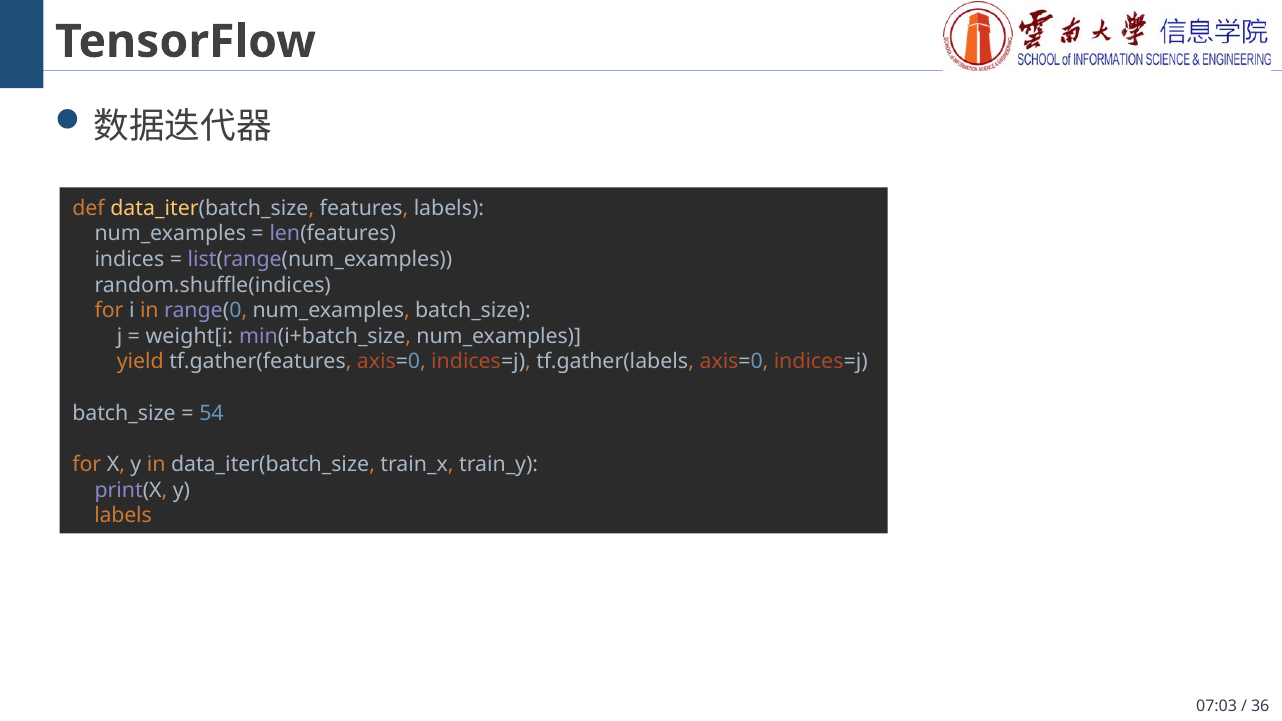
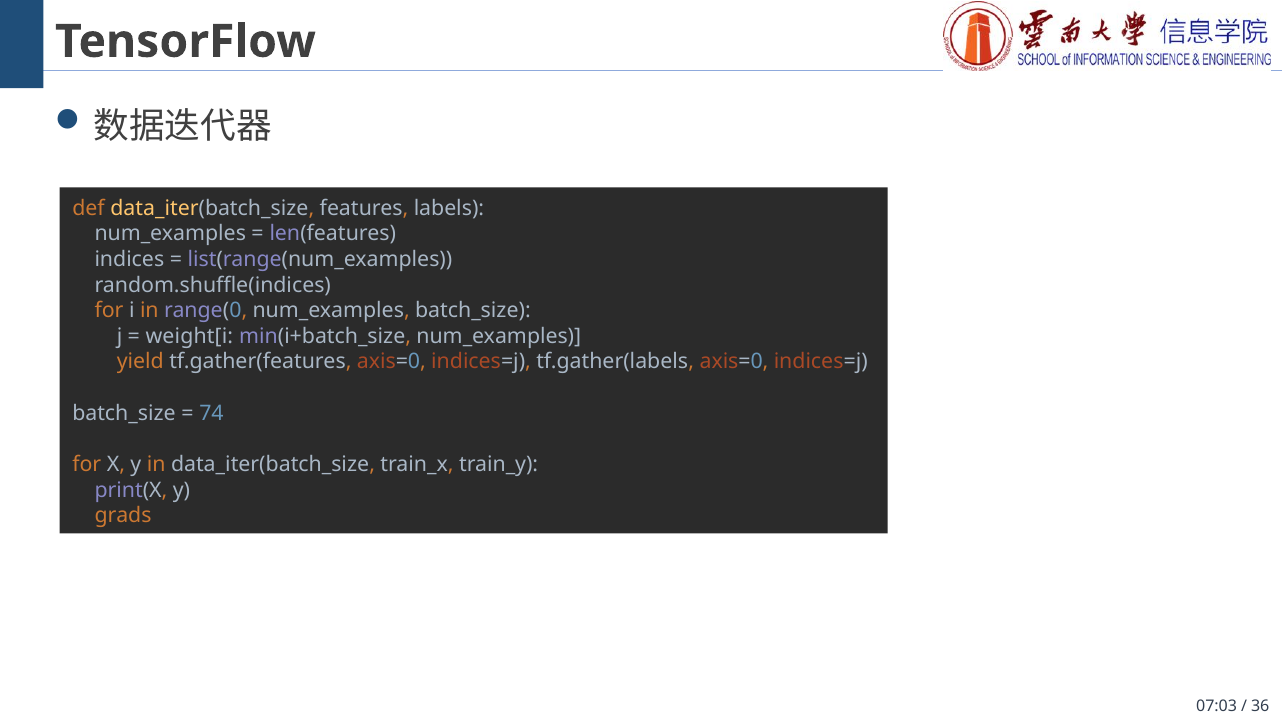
54: 54 -> 74
labels at (123, 516): labels -> grads
